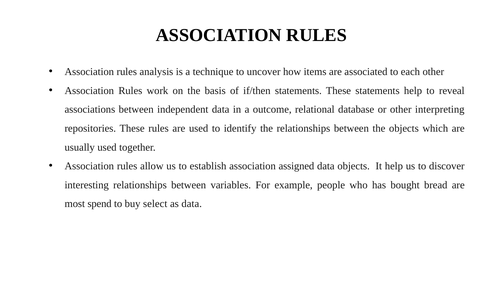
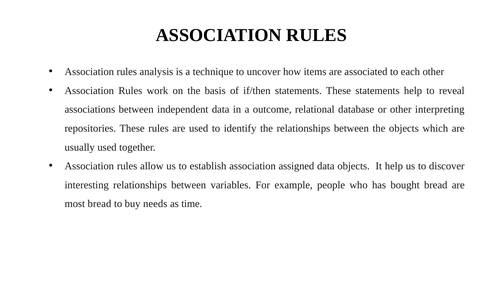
most spend: spend -> bread
select: select -> needs
as data: data -> time
